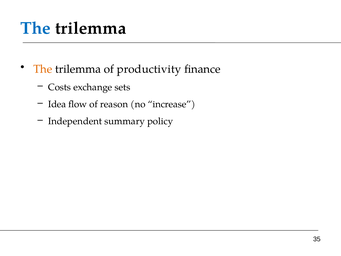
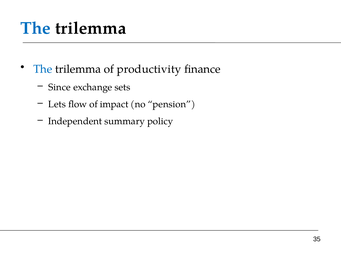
The at (43, 69) colour: orange -> blue
Costs: Costs -> Since
Idea: Idea -> Lets
reason: reason -> impact
increase: increase -> pension
